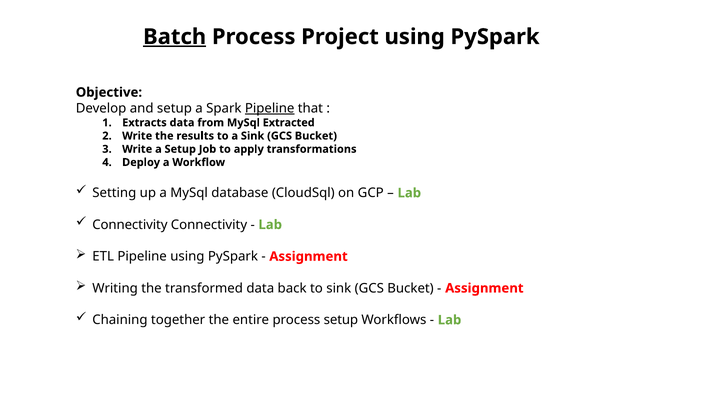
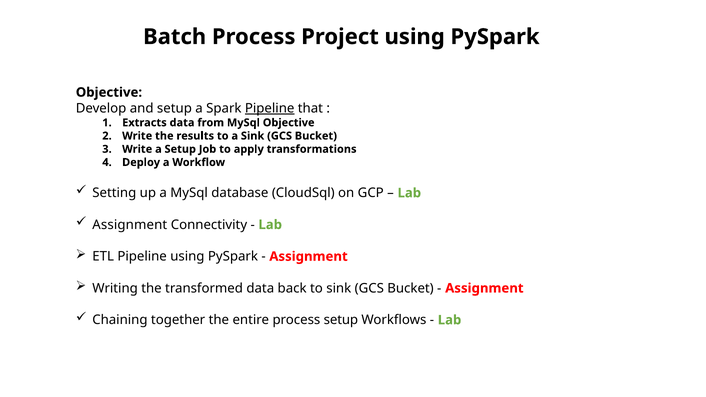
Batch underline: present -> none
MySql Extracted: Extracted -> Objective
Connectivity at (130, 225): Connectivity -> Assignment
